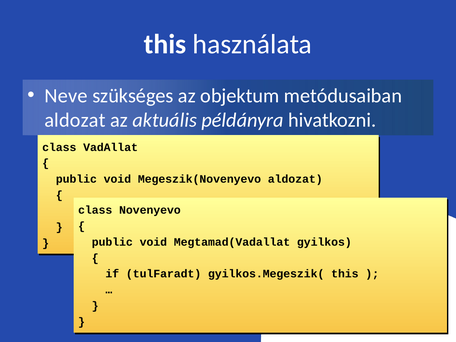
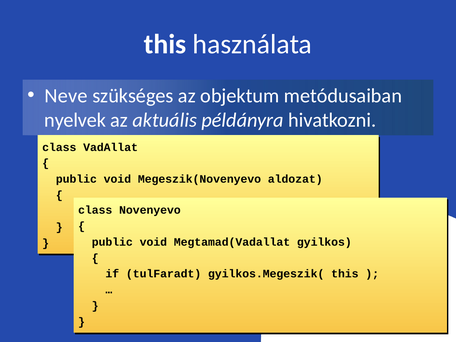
aldozat at (75, 120): aldozat -> nyelvek
